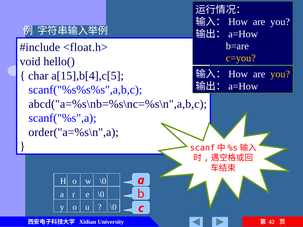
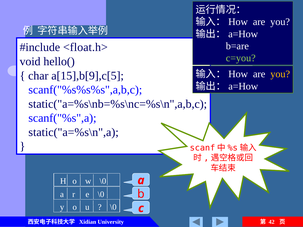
c=you colour: yellow -> light green
a[15],b[4],c[5: a[15],b[4],c[5 -> a[15],b[9],c[5
abcd("a=%s\nb=%s\nc=%s\n",a,b,c: abcd("a=%s\nb=%s\nc=%s\n",a,b,c -> static("a=%s\nb=%s\nc=%s\n",a,b,c
order("a=%s\n",a: order("a=%s\n",a -> static("a=%s\n",a
